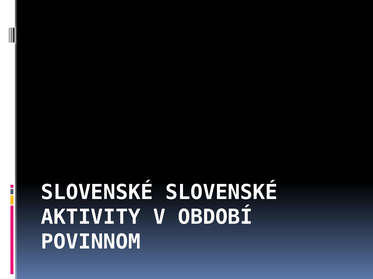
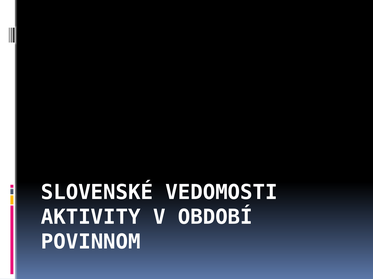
SLOVENSKÉ SLOVENSKÉ: SLOVENSKÉ -> VEDOMOSTI
